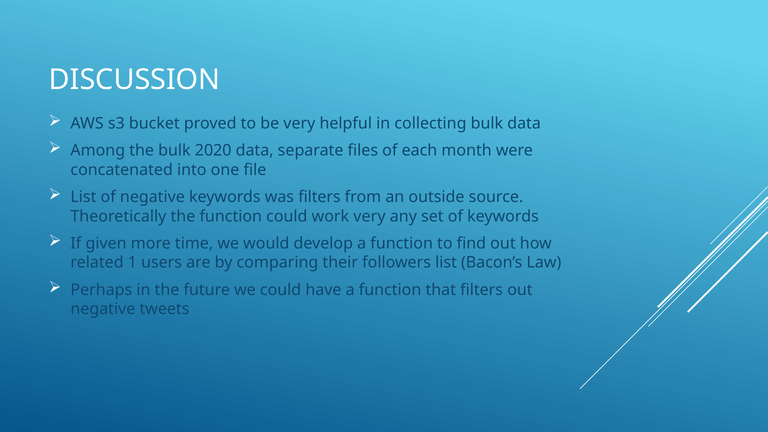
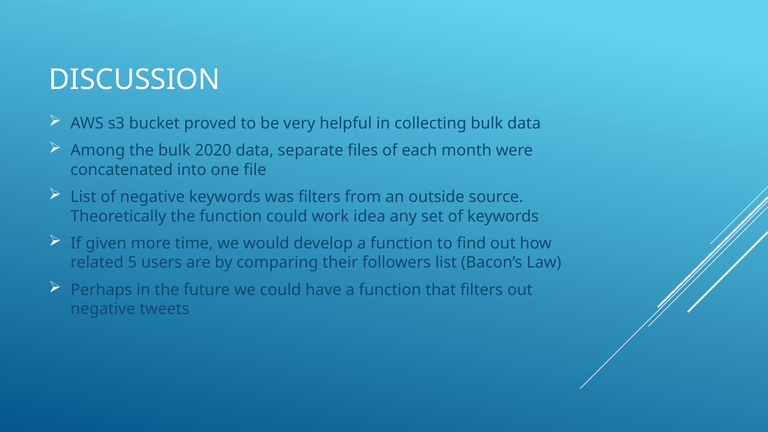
work very: very -> idea
1: 1 -> 5
